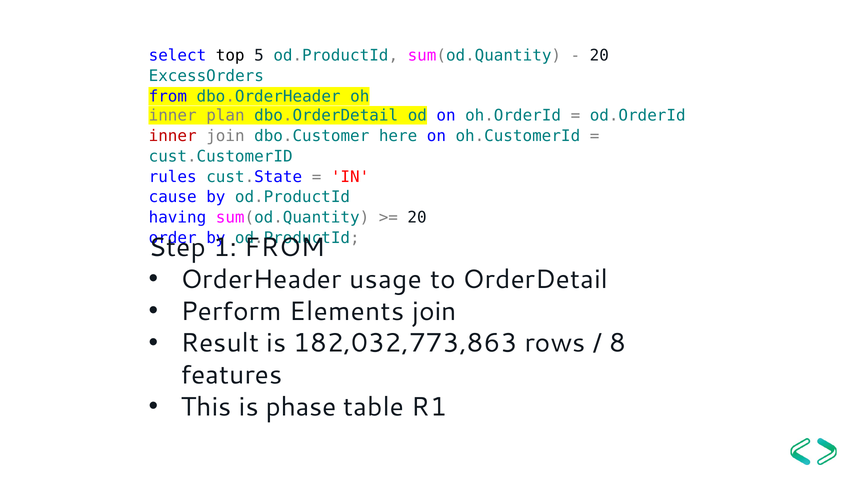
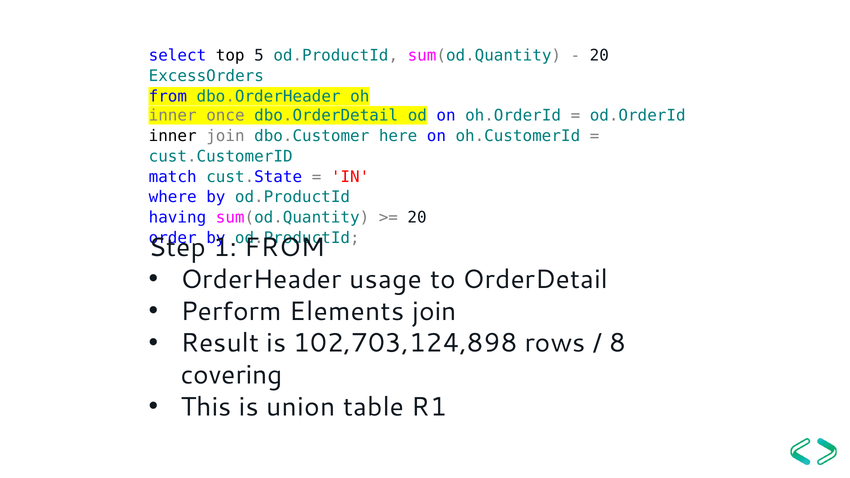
plan: plan -> once
inner at (173, 136) colour: red -> black
rules: rules -> match
cause: cause -> where
182,032,773,863: 182,032,773,863 -> 102,703,124,898
features: features -> covering
phase: phase -> union
